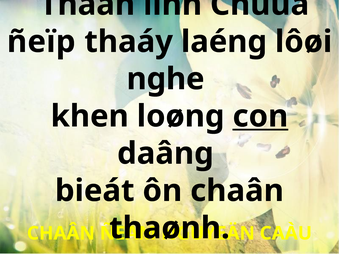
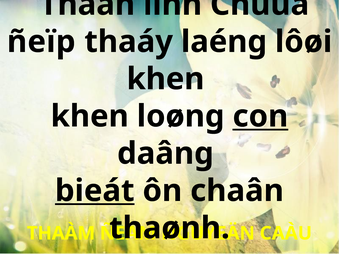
nghe at (166, 79): nghe -> khen
bieát underline: none -> present
CHAÂN at (61, 234): CHAÂN -> THAÀM
